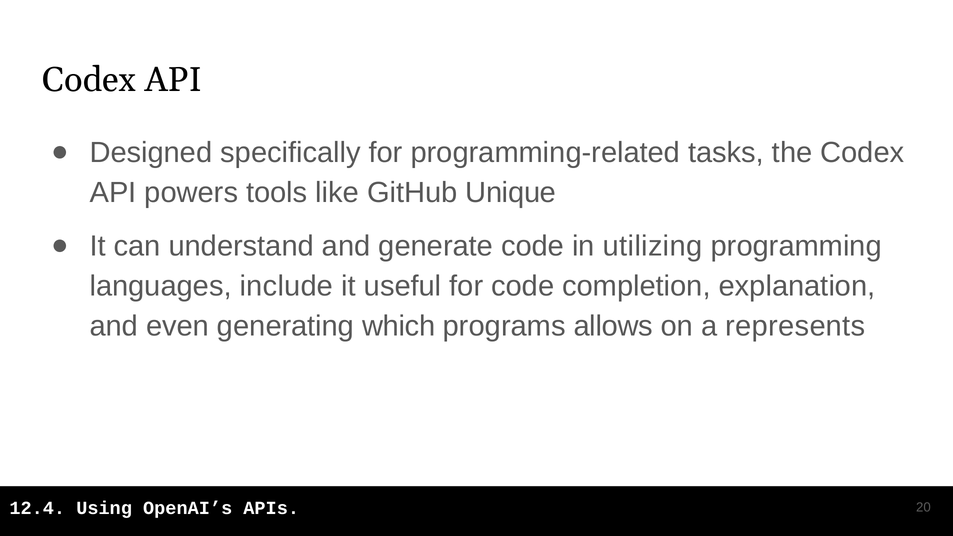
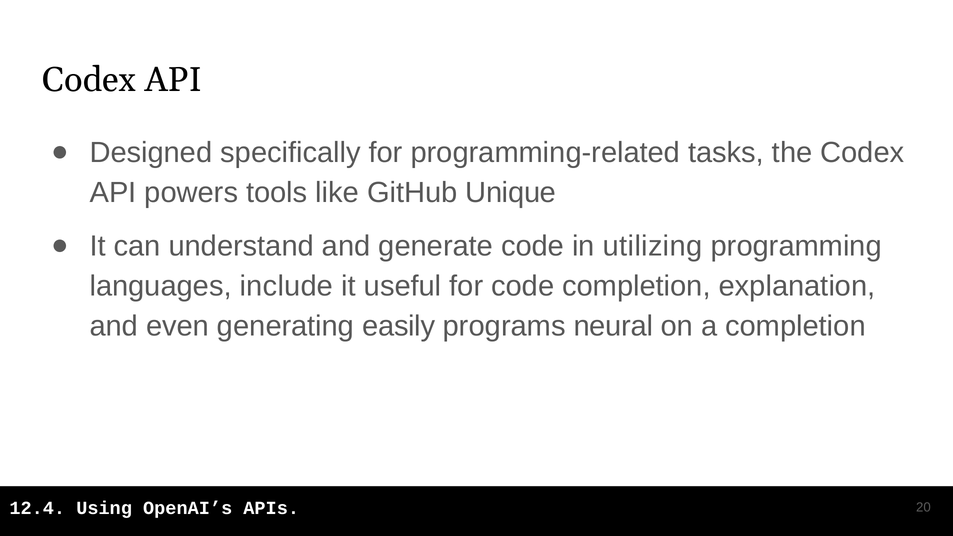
which: which -> easily
allows: allows -> neural
a represents: represents -> completion
